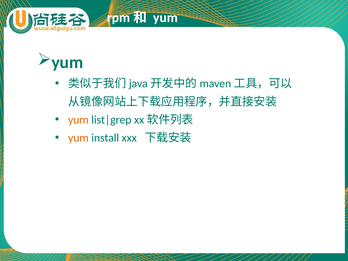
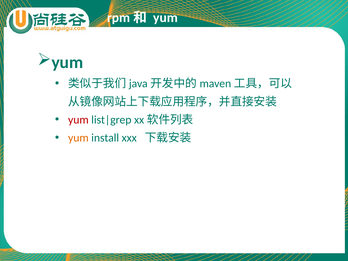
yum at (78, 120) colour: orange -> red
